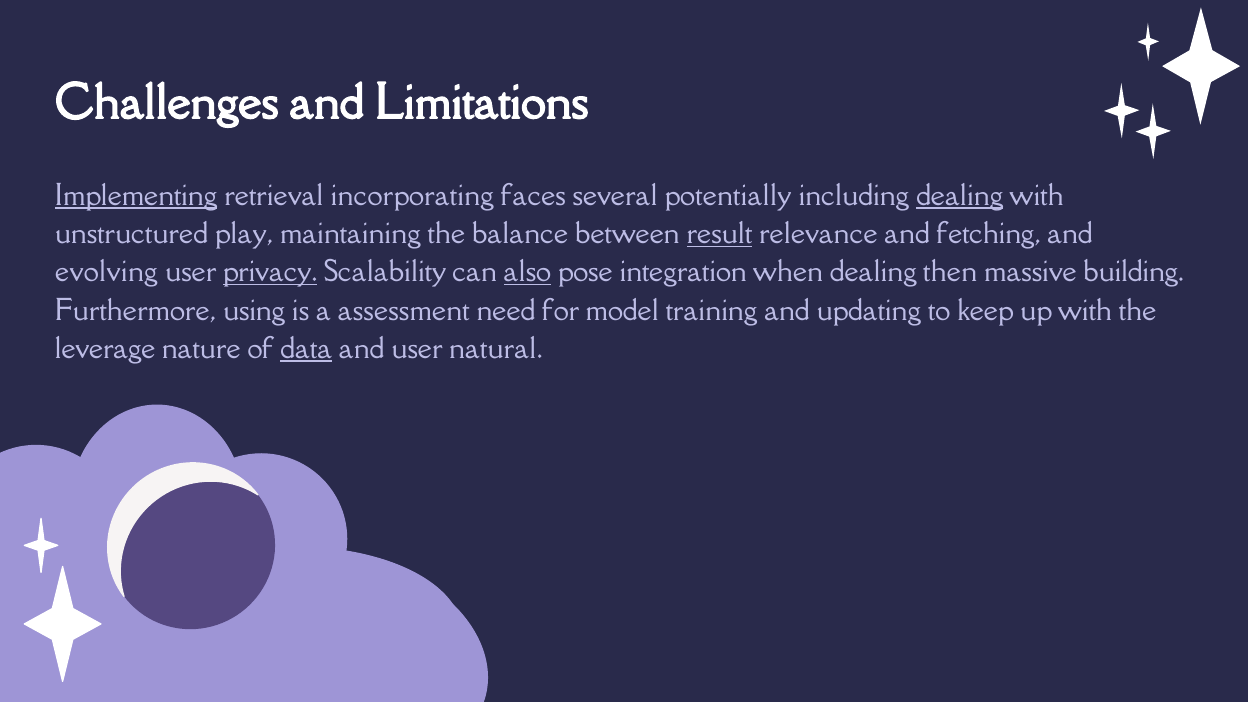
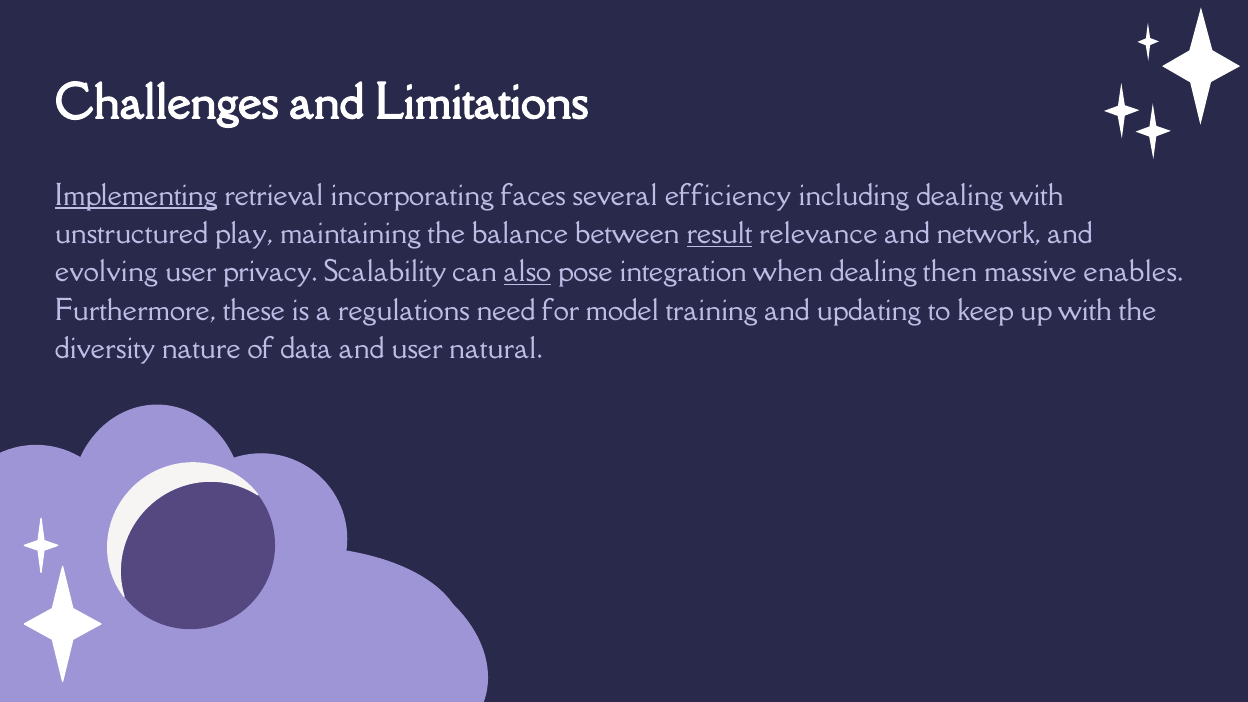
potentially: potentially -> efficiency
dealing at (960, 196) underline: present -> none
fetching: fetching -> network
privacy underline: present -> none
building: building -> enables
using: using -> these
assessment: assessment -> regulations
leverage: leverage -> diversity
data underline: present -> none
